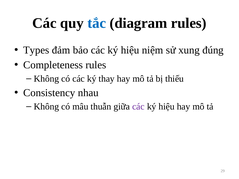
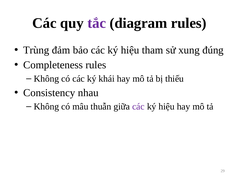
tắc colour: blue -> purple
Types: Types -> Trùng
niệm: niệm -> tham
thay: thay -> khái
